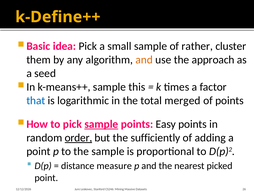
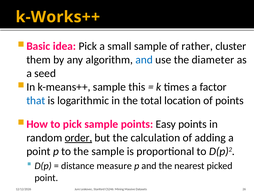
k-Define++: k-Define++ -> k-Works++
and at (144, 60) colour: orange -> blue
approach: approach -> diameter
merged: merged -> location
sample at (101, 124) underline: present -> none
sufficiently: sufficiently -> calculation
